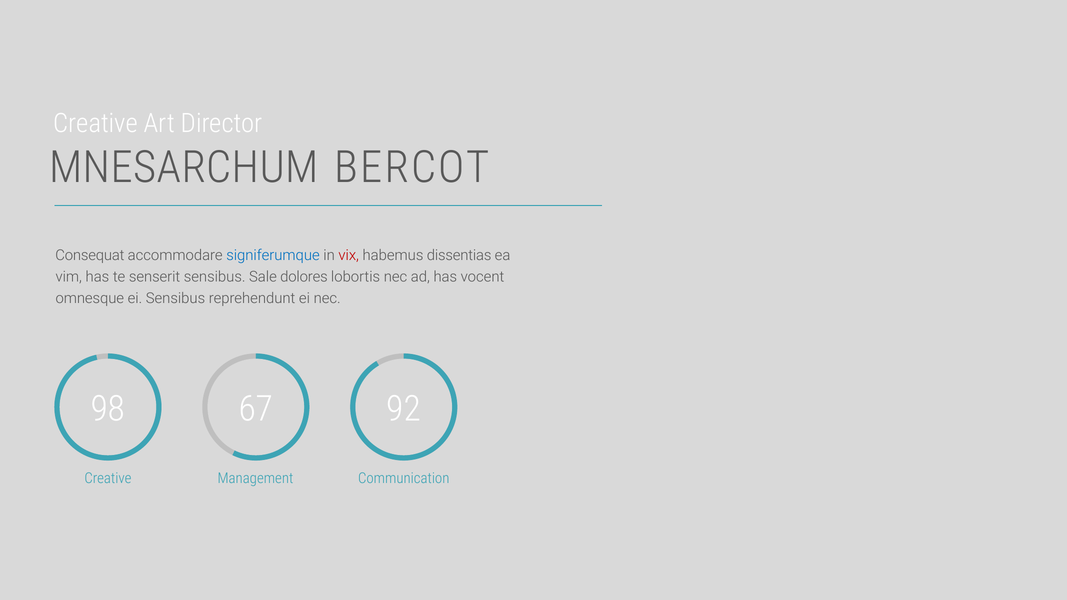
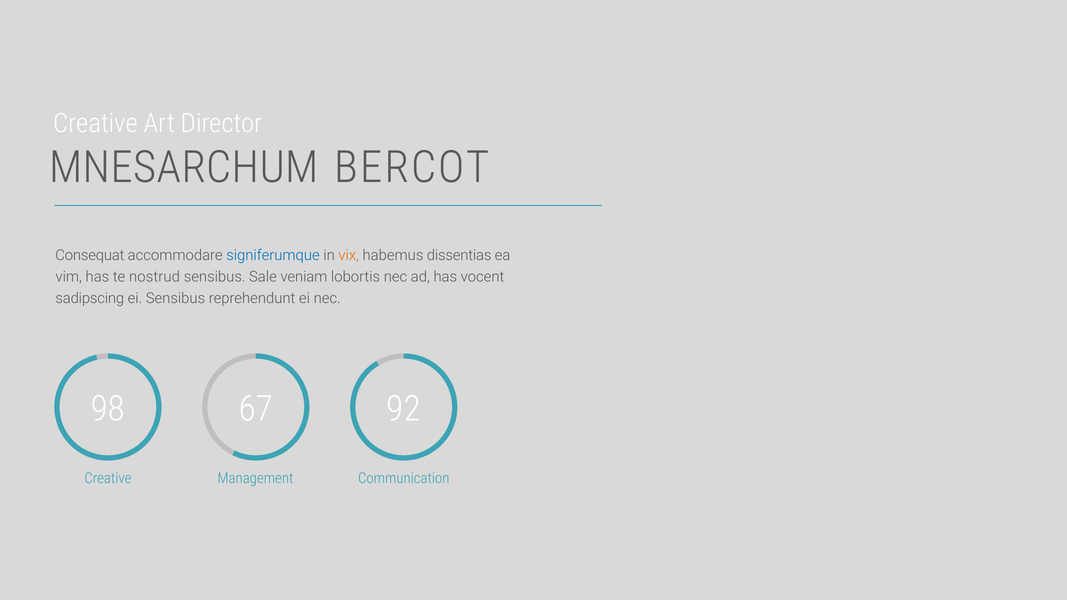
vix colour: red -> orange
senserit: senserit -> nostrud
dolores: dolores -> veniam
omnesque: omnesque -> sadipscing
